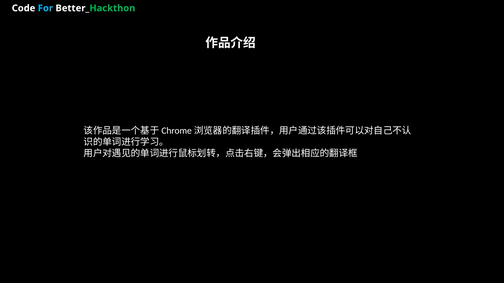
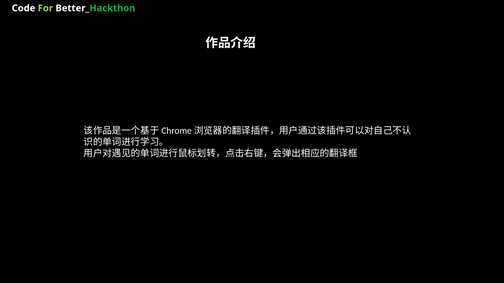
For colour: light blue -> light green
